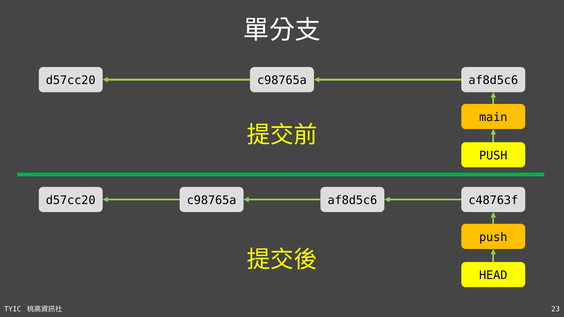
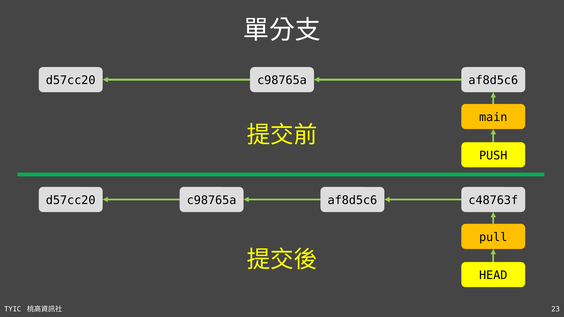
push at (493, 237): push -> pull
